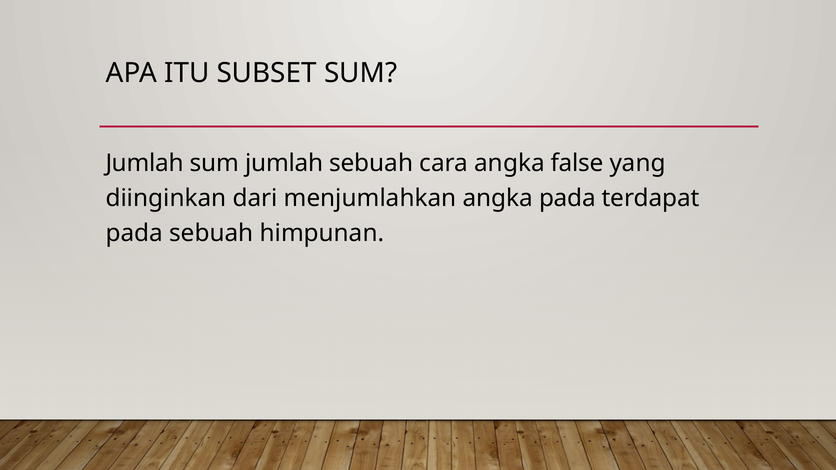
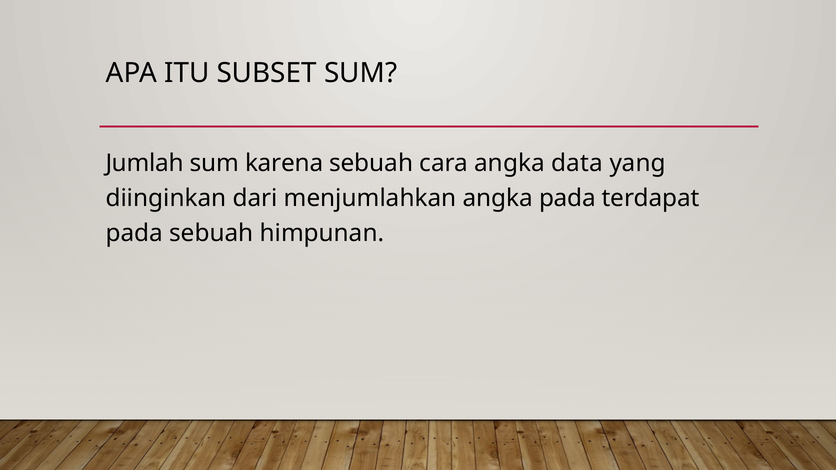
jumlah at (284, 163): jumlah -> karena
false: false -> data
